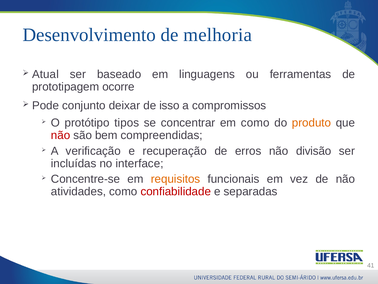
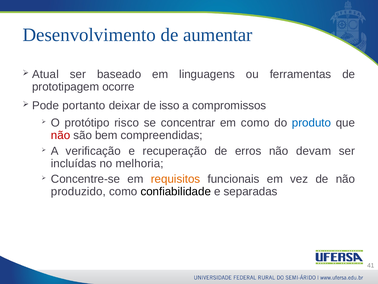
melhoria: melhoria -> aumentar
conjunto: conjunto -> portanto
tipos: tipos -> risco
produto colour: orange -> blue
divisão: divisão -> devam
interface: interface -> melhoria
atividades: atividades -> produzido
confiabilidade colour: red -> black
